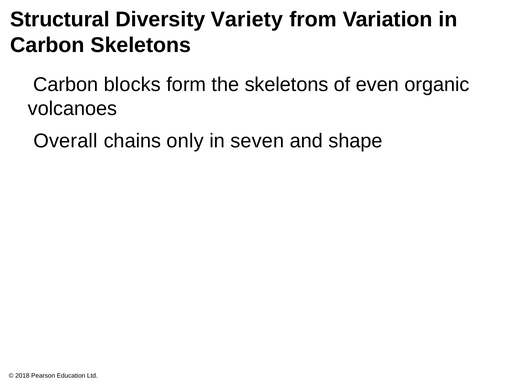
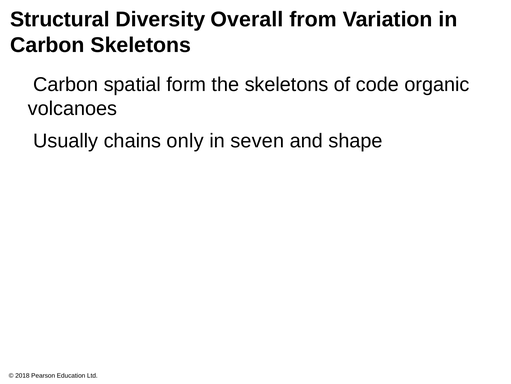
Variety: Variety -> Overall
blocks: blocks -> spatial
even: even -> code
Overall: Overall -> Usually
